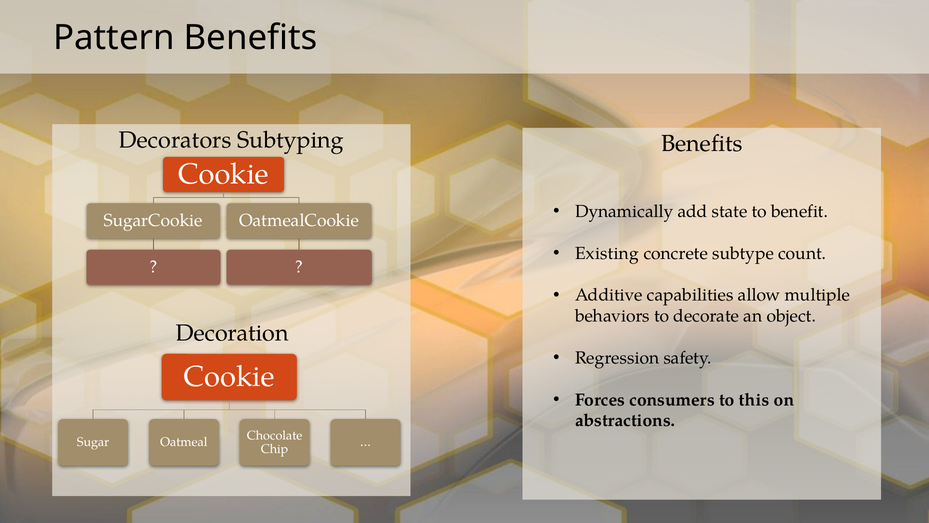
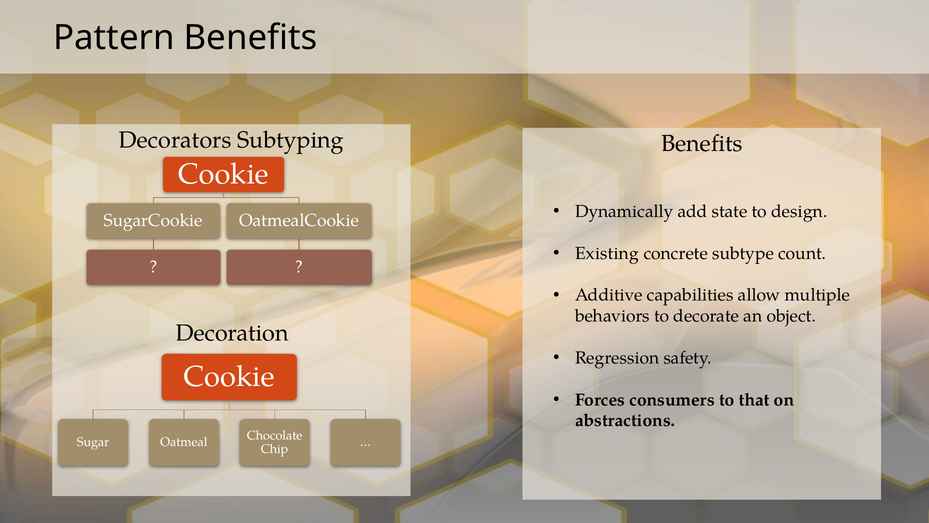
benefit: benefit -> design
this: this -> that
